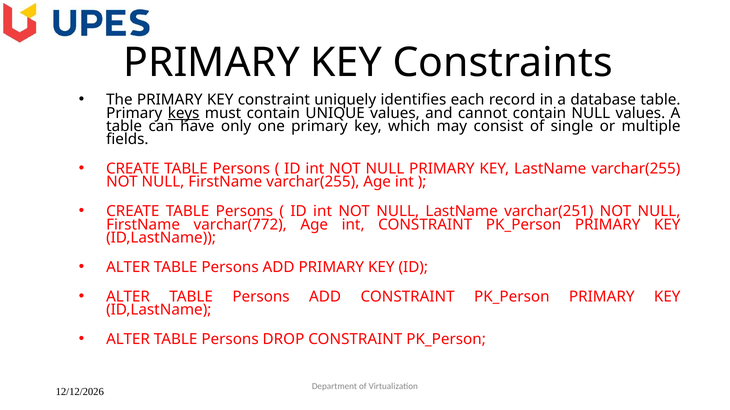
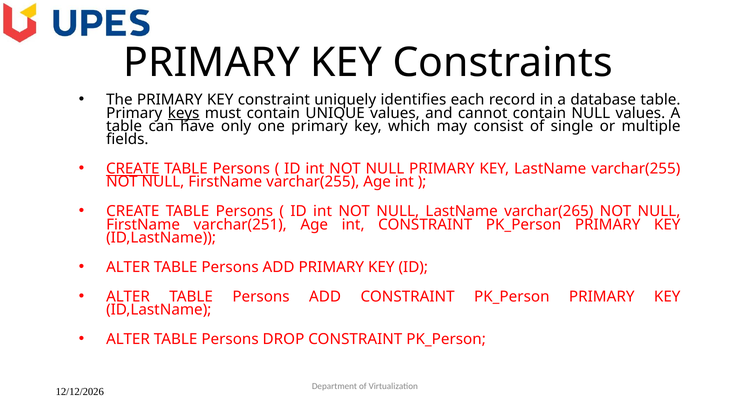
CREATE at (133, 169) underline: none -> present
varchar(251: varchar(251 -> varchar(265
varchar(772: varchar(772 -> varchar(251
